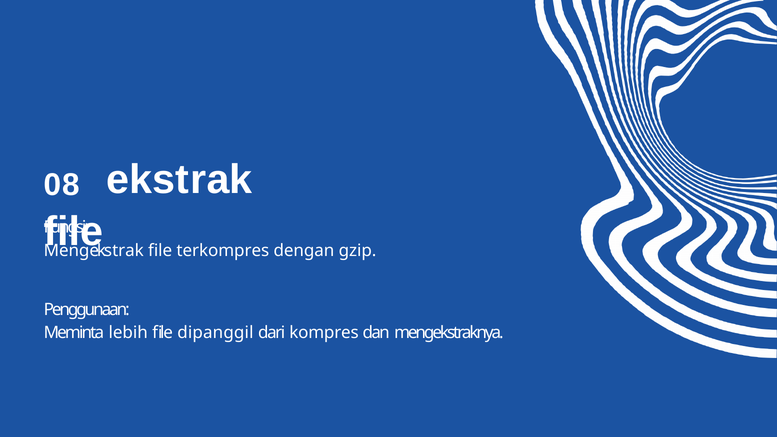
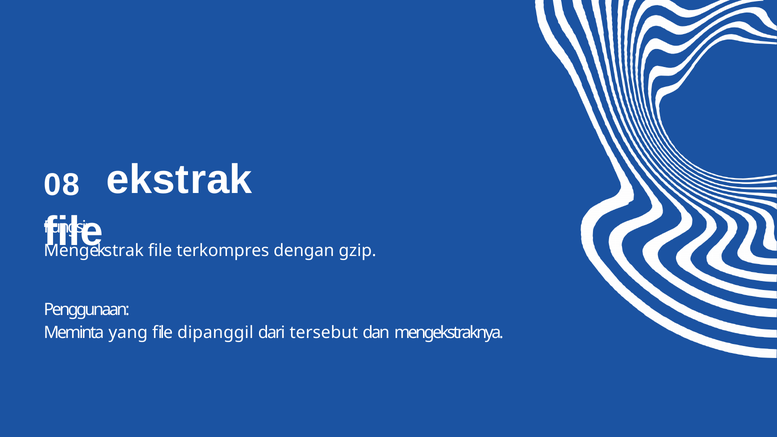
lebih: lebih -> yang
kompres: kompres -> tersebut
